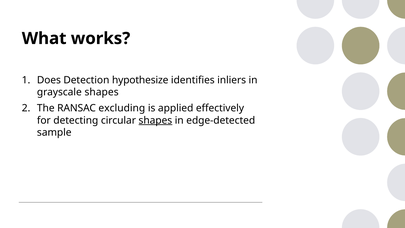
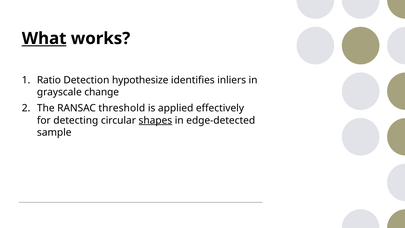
What underline: none -> present
Does: Does -> Ratio
grayscale shapes: shapes -> change
excluding: excluding -> threshold
